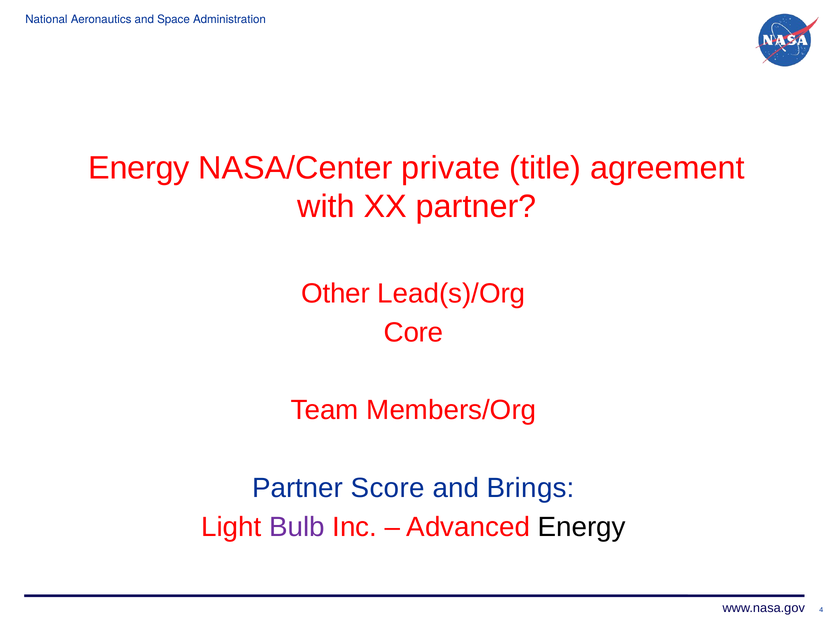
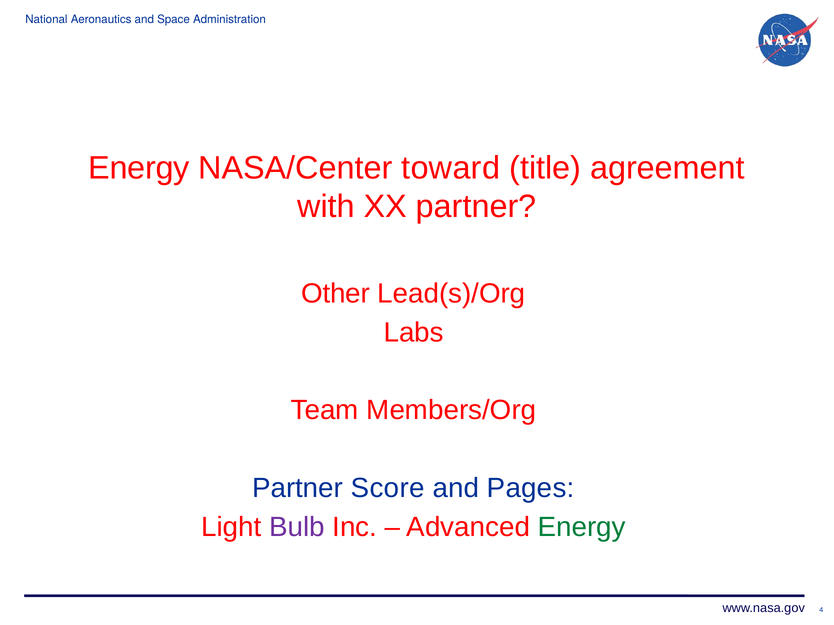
private: private -> toward
Core: Core -> Labs
Brings: Brings -> Pages
Energy at (582, 527) colour: black -> green
